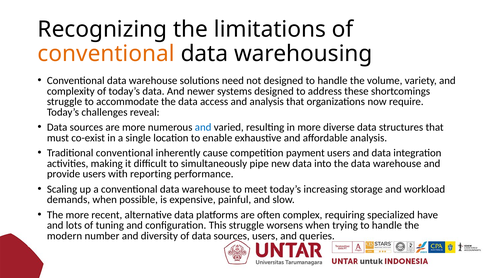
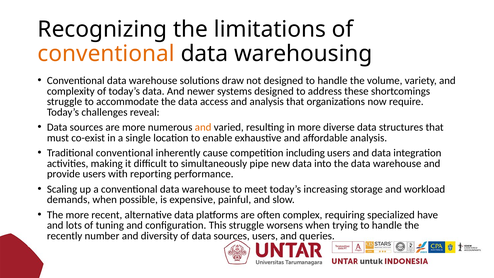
need: need -> draw
and at (203, 127) colour: blue -> orange
payment: payment -> including
modern: modern -> recently
